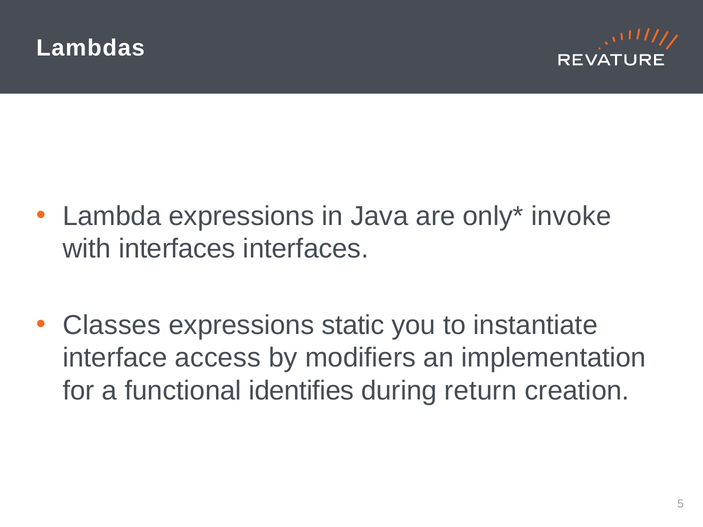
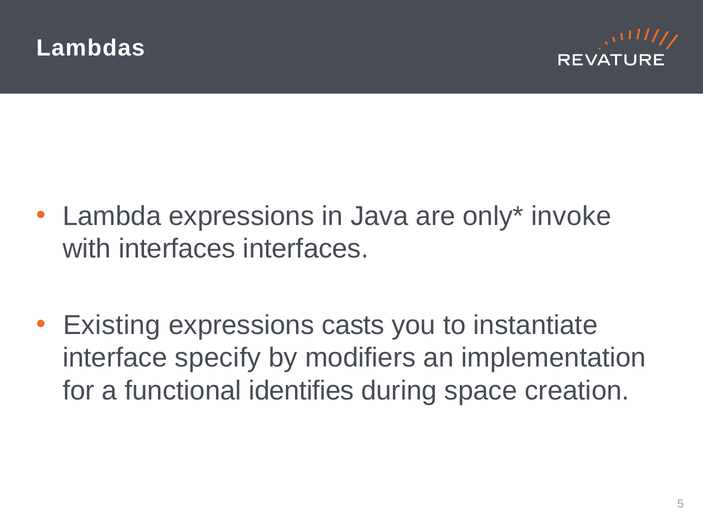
Classes: Classes -> Existing
static: static -> casts
access: access -> specify
return: return -> space
